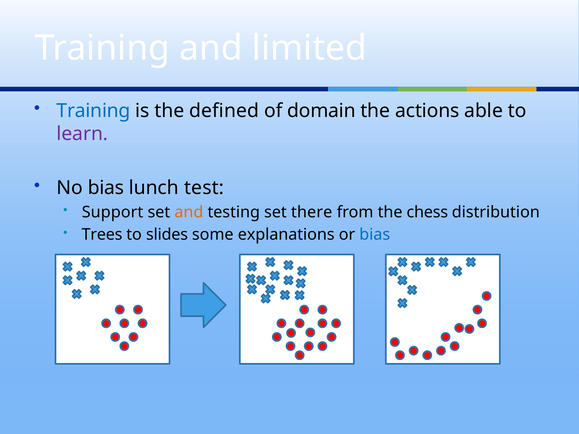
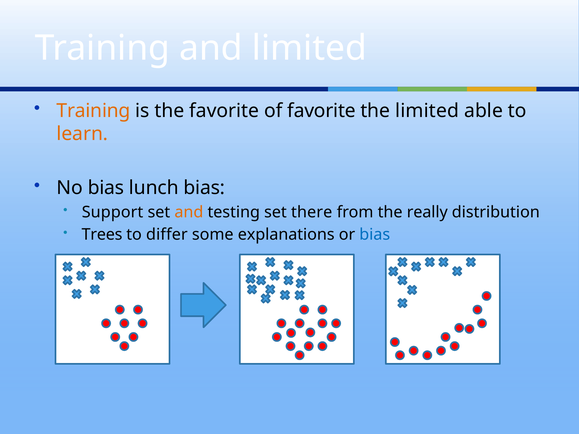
Training at (93, 111) colour: blue -> orange
the defined: defined -> favorite
of domain: domain -> favorite
the actions: actions -> limited
learn colour: purple -> orange
lunch test: test -> bias
chess: chess -> really
slides: slides -> differ
